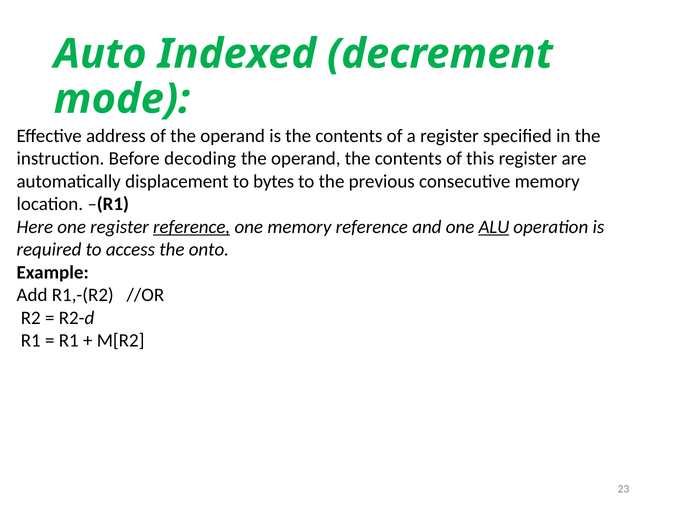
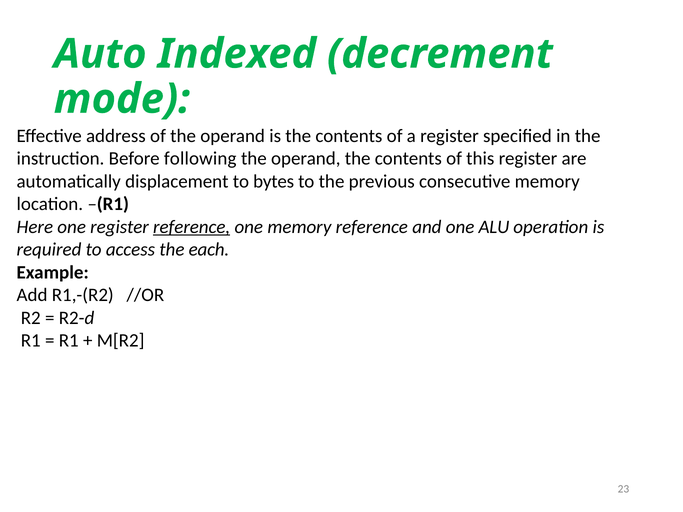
decoding: decoding -> following
ALU underline: present -> none
onto: onto -> each
